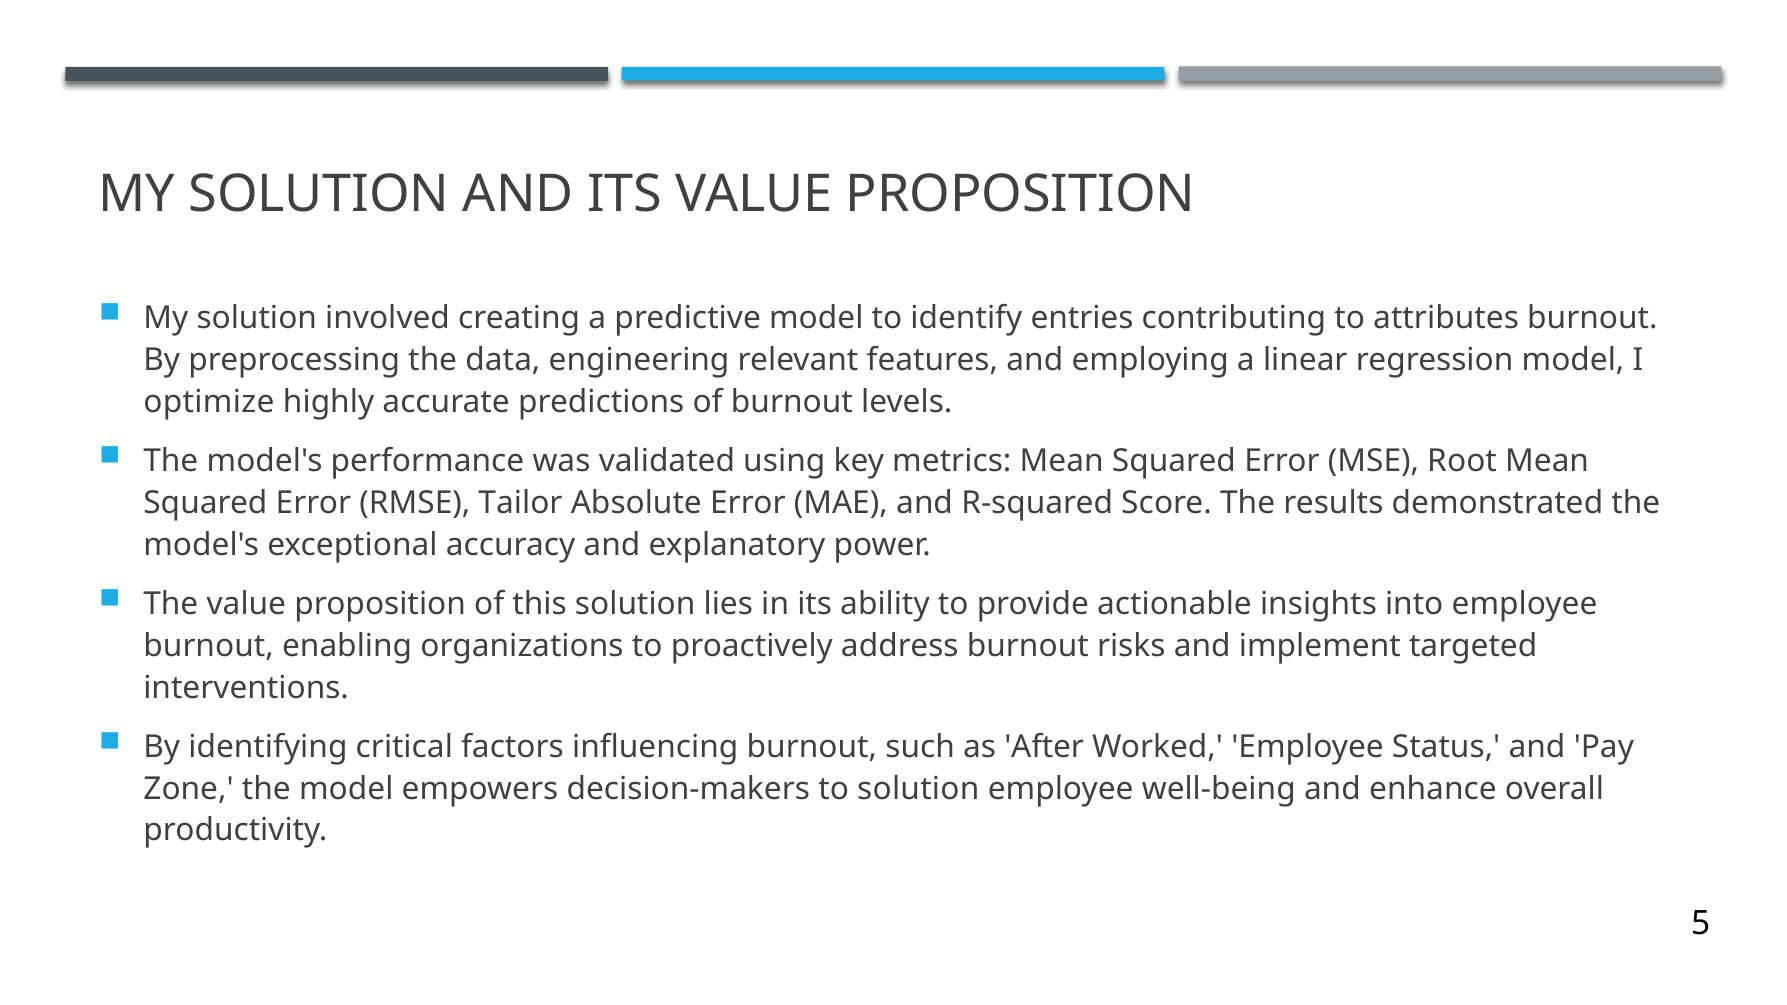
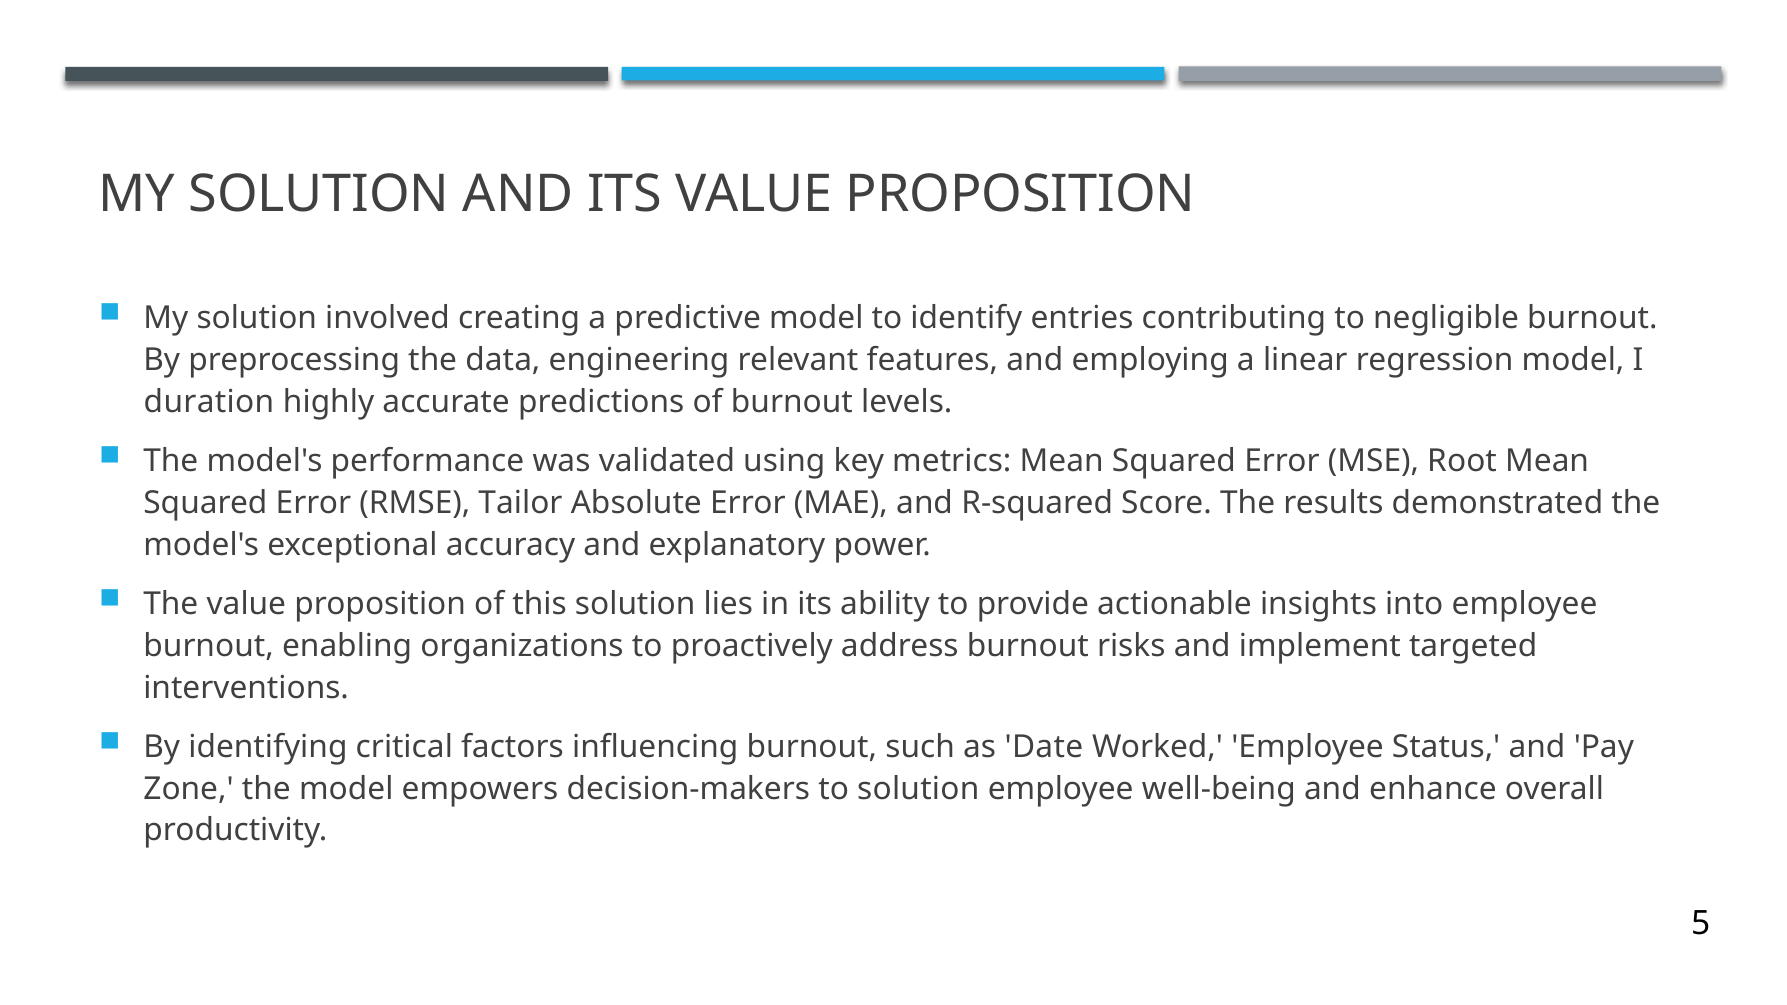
attributes: attributes -> negligible
optimize: optimize -> duration
After: After -> Date
